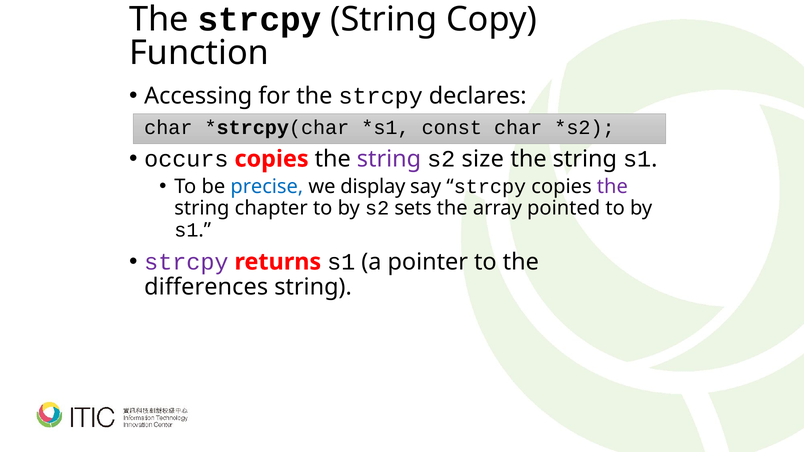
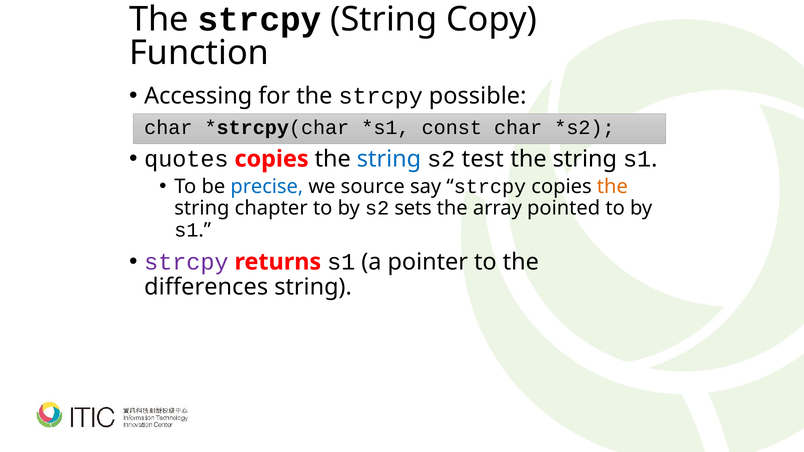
declares: declares -> possible
occurs: occurs -> quotes
string at (389, 159) colour: purple -> blue
size: size -> test
display: display -> source
the at (612, 187) colour: purple -> orange
